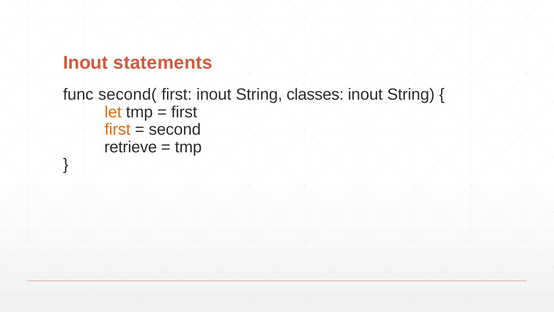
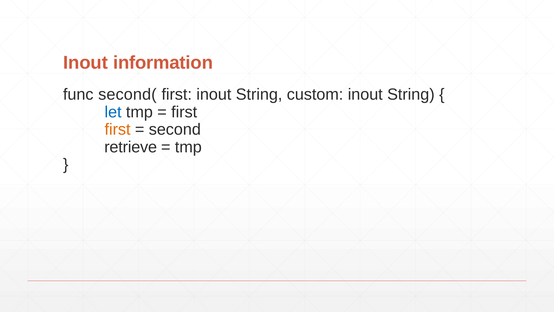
statements: statements -> information
classes: classes -> custom
let colour: orange -> blue
